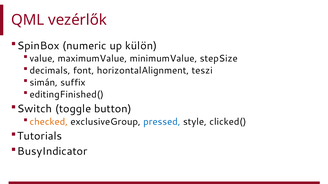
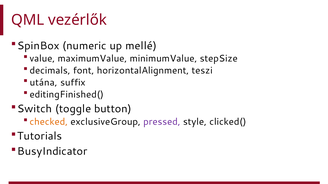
külön: külön -> mellé
simán: simán -> utána
pressed colour: blue -> purple
